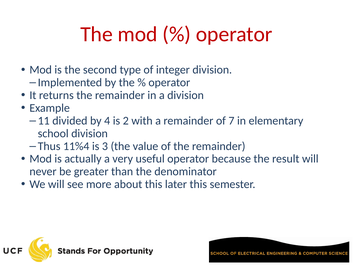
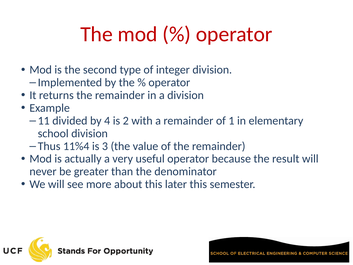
7: 7 -> 1
